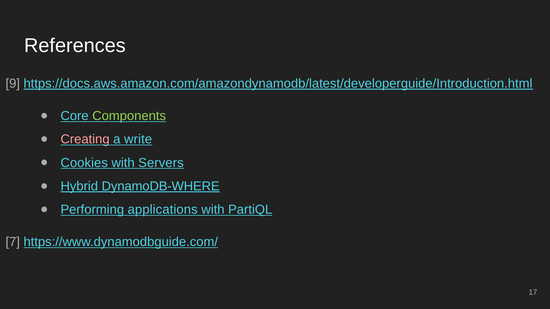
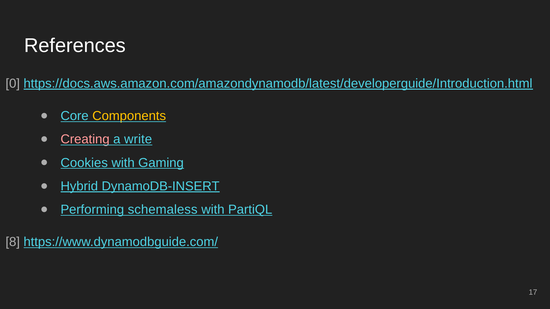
9: 9 -> 0
Components colour: light green -> yellow
Servers: Servers -> Gaming
DynamoDB-WHERE: DynamoDB-WHERE -> DynamoDB-INSERT
applications: applications -> schemaless
7: 7 -> 8
